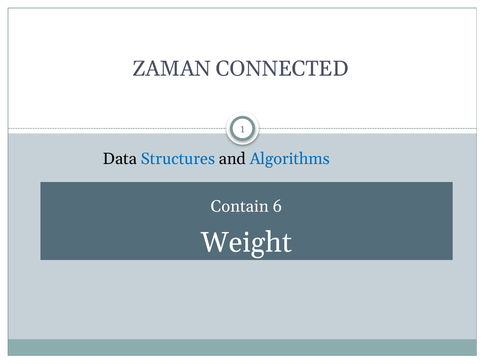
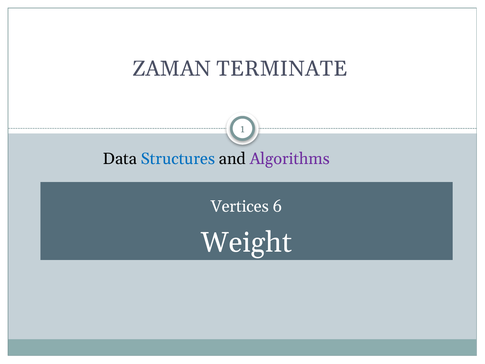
CONNECTED: CONNECTED -> TERMINATE
Algorithms colour: blue -> purple
Contain: Contain -> Vertices
